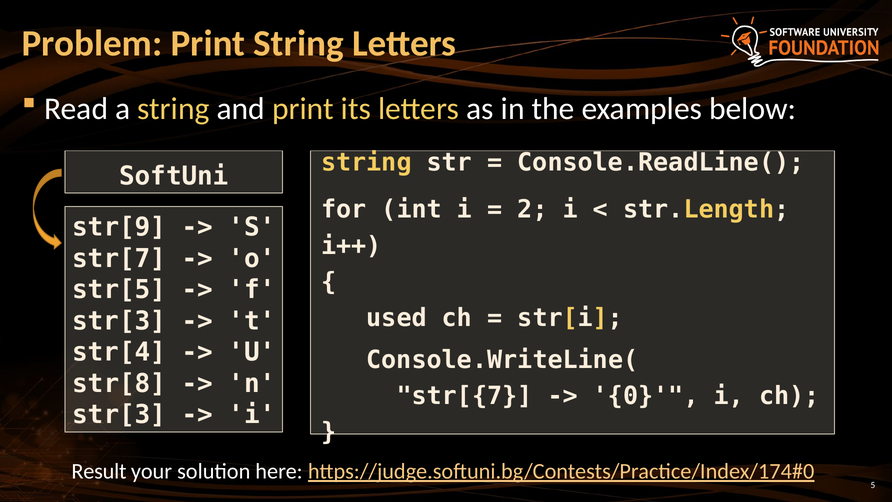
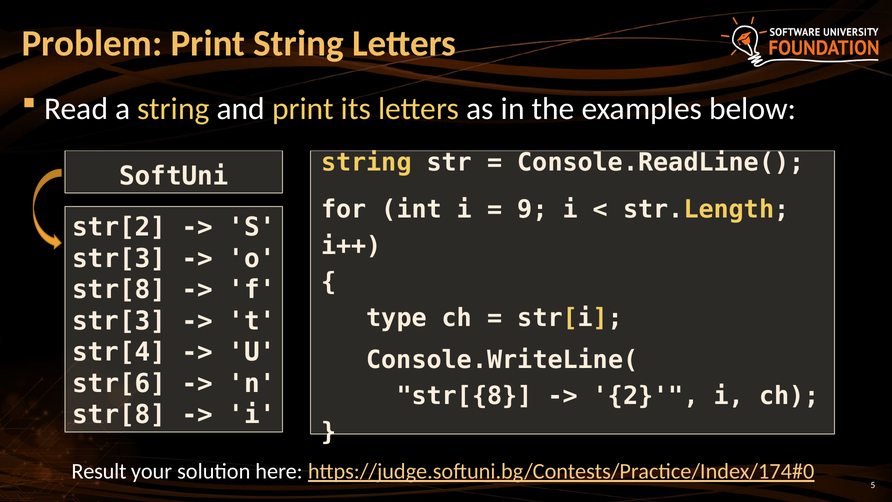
2: 2 -> 9
str[9: str[9 -> str[2
str[7 at (119, 258): str[7 -> str[3
str[5 at (119, 290): str[5 -> str[8
used: used -> type
str[8: str[8 -> str[6
str[{7: str[{7 -> str[{8
0: 0 -> 2
str[3 at (119, 415): str[3 -> str[8
